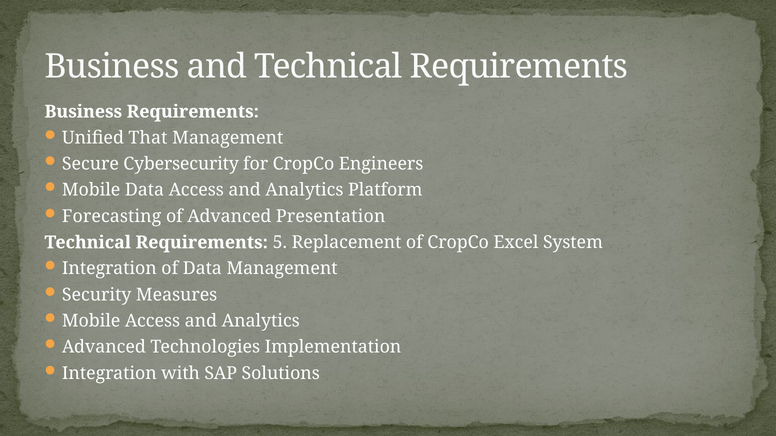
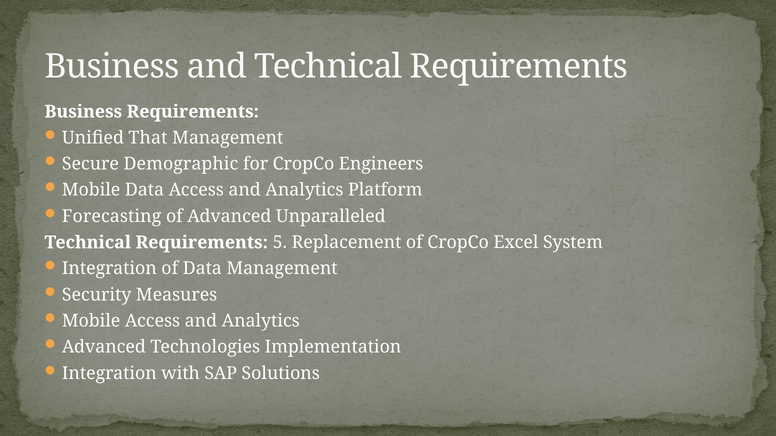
Cybersecurity: Cybersecurity -> Demographic
Presentation: Presentation -> Unparalleled
